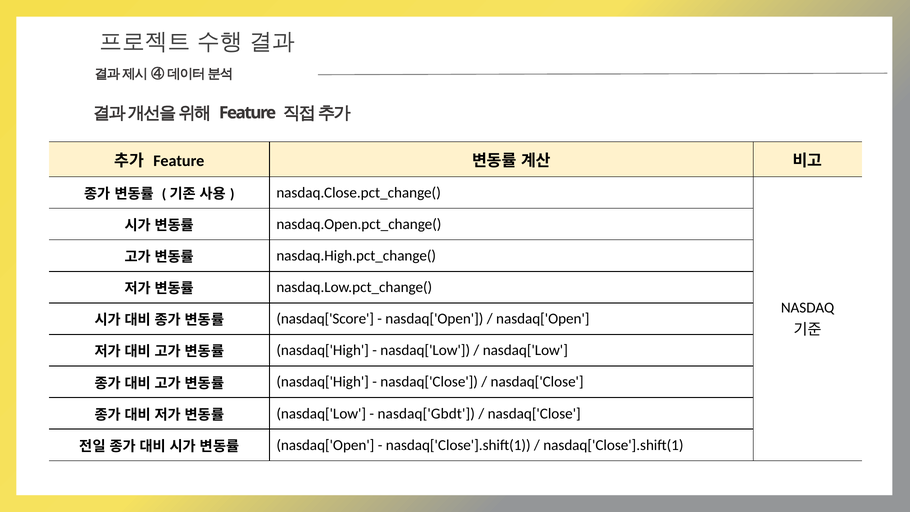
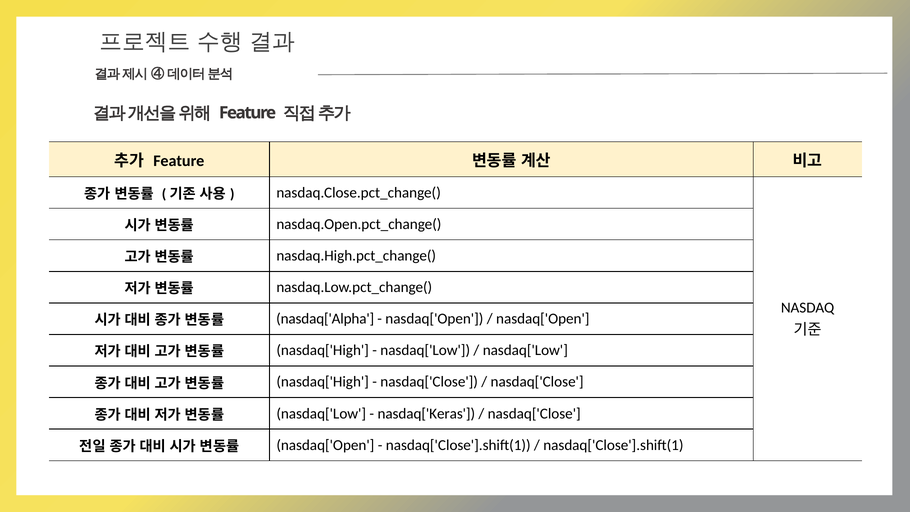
nasdaq['Score: nasdaq['Score -> nasdaq['Alpha
nasdaq['Gbdt: nasdaq['Gbdt -> nasdaq['Keras
